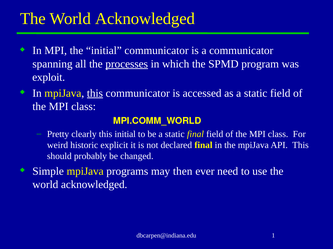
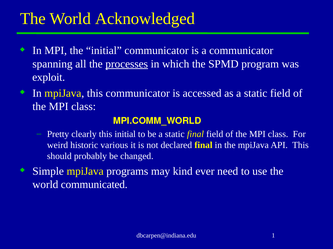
this at (95, 93) underline: present -> none
explicit: explicit -> various
then: then -> kind
acknowledged at (94, 185): acknowledged -> communicated
